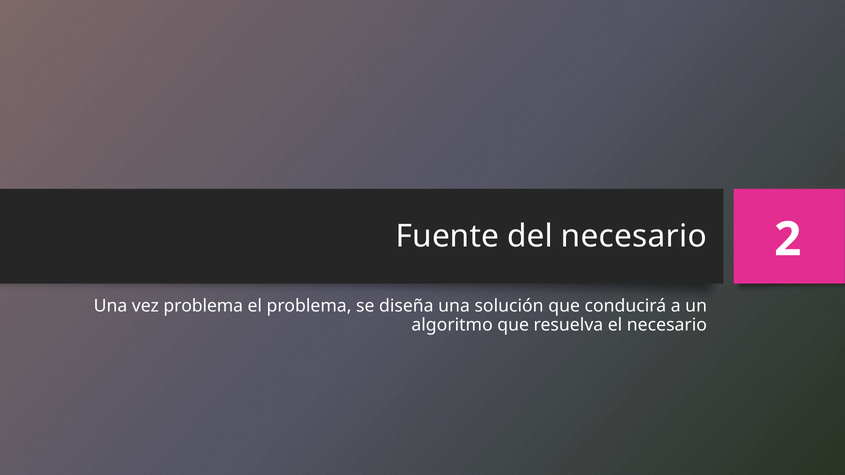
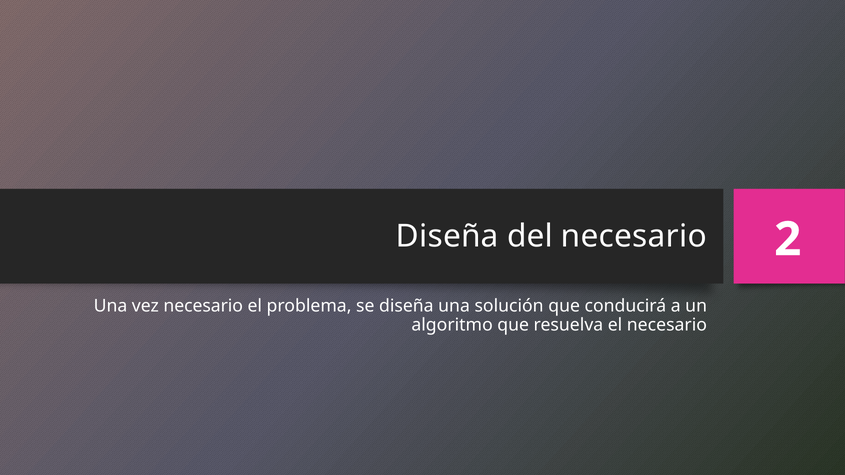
Fuente at (447, 236): Fuente -> Diseña
vez problema: problema -> necesario
